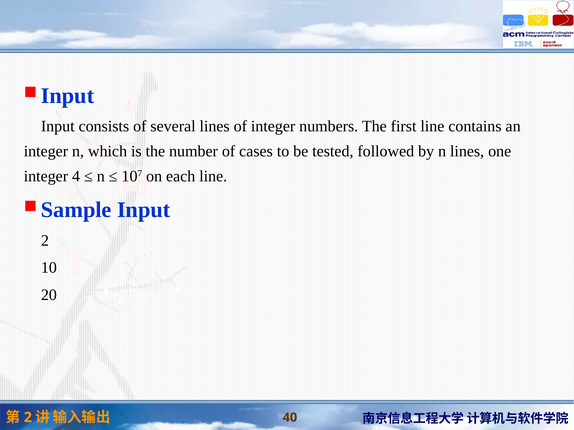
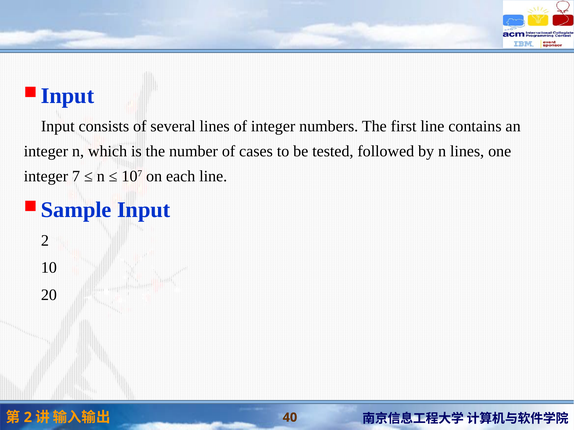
4: 4 -> 7
